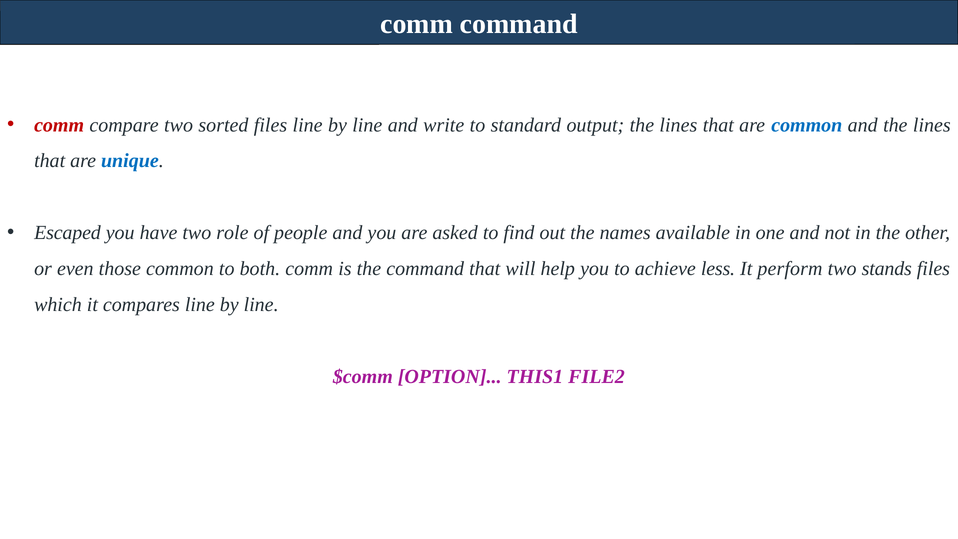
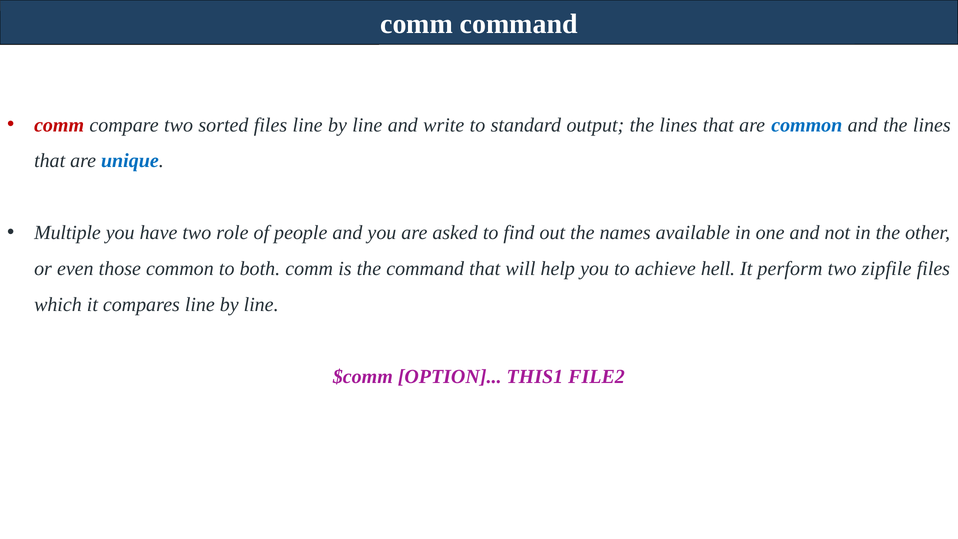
Escaped: Escaped -> Multiple
less: less -> hell
stands: stands -> zipfile
